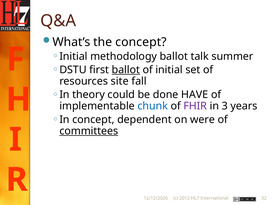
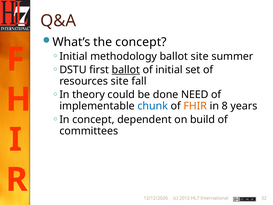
ballot talk: talk -> site
HAVE: HAVE -> NEED
FHIR colour: purple -> orange
3: 3 -> 8
were: were -> build
committees underline: present -> none
